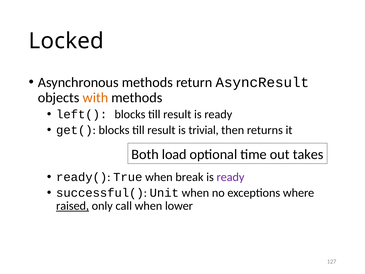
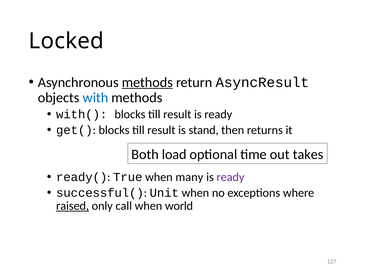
methods at (147, 82) underline: none -> present
with colour: orange -> blue
left(: left( -> with(
trivial: trivial -> stand
break: break -> many
lower: lower -> world
